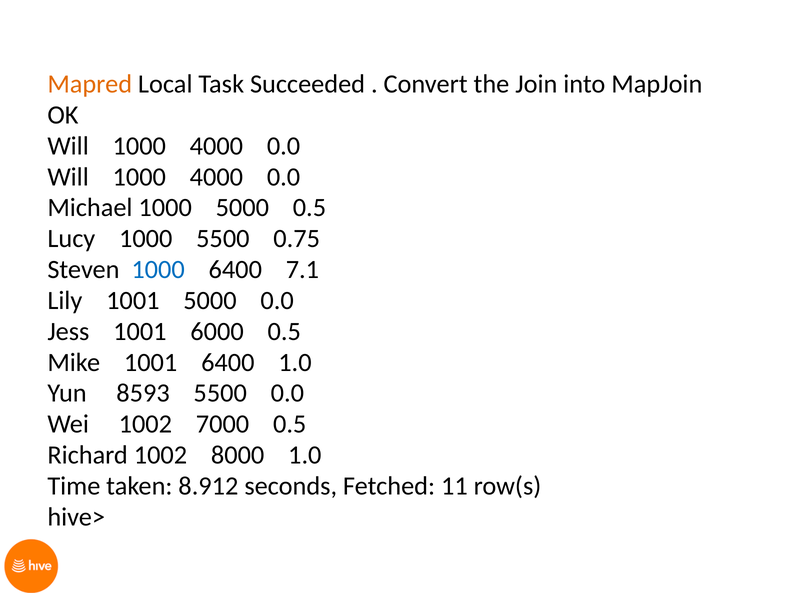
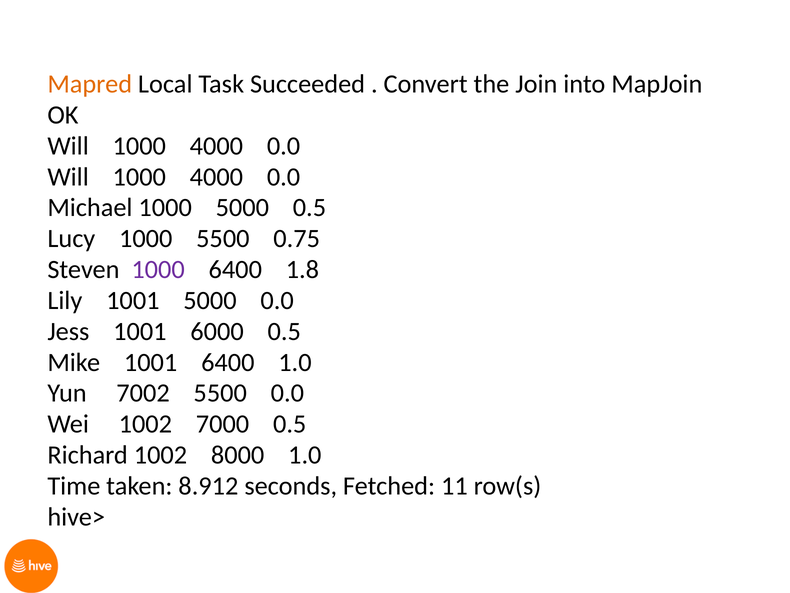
1000 at (158, 269) colour: blue -> purple
7.1: 7.1 -> 1.8
8593: 8593 -> 7002
